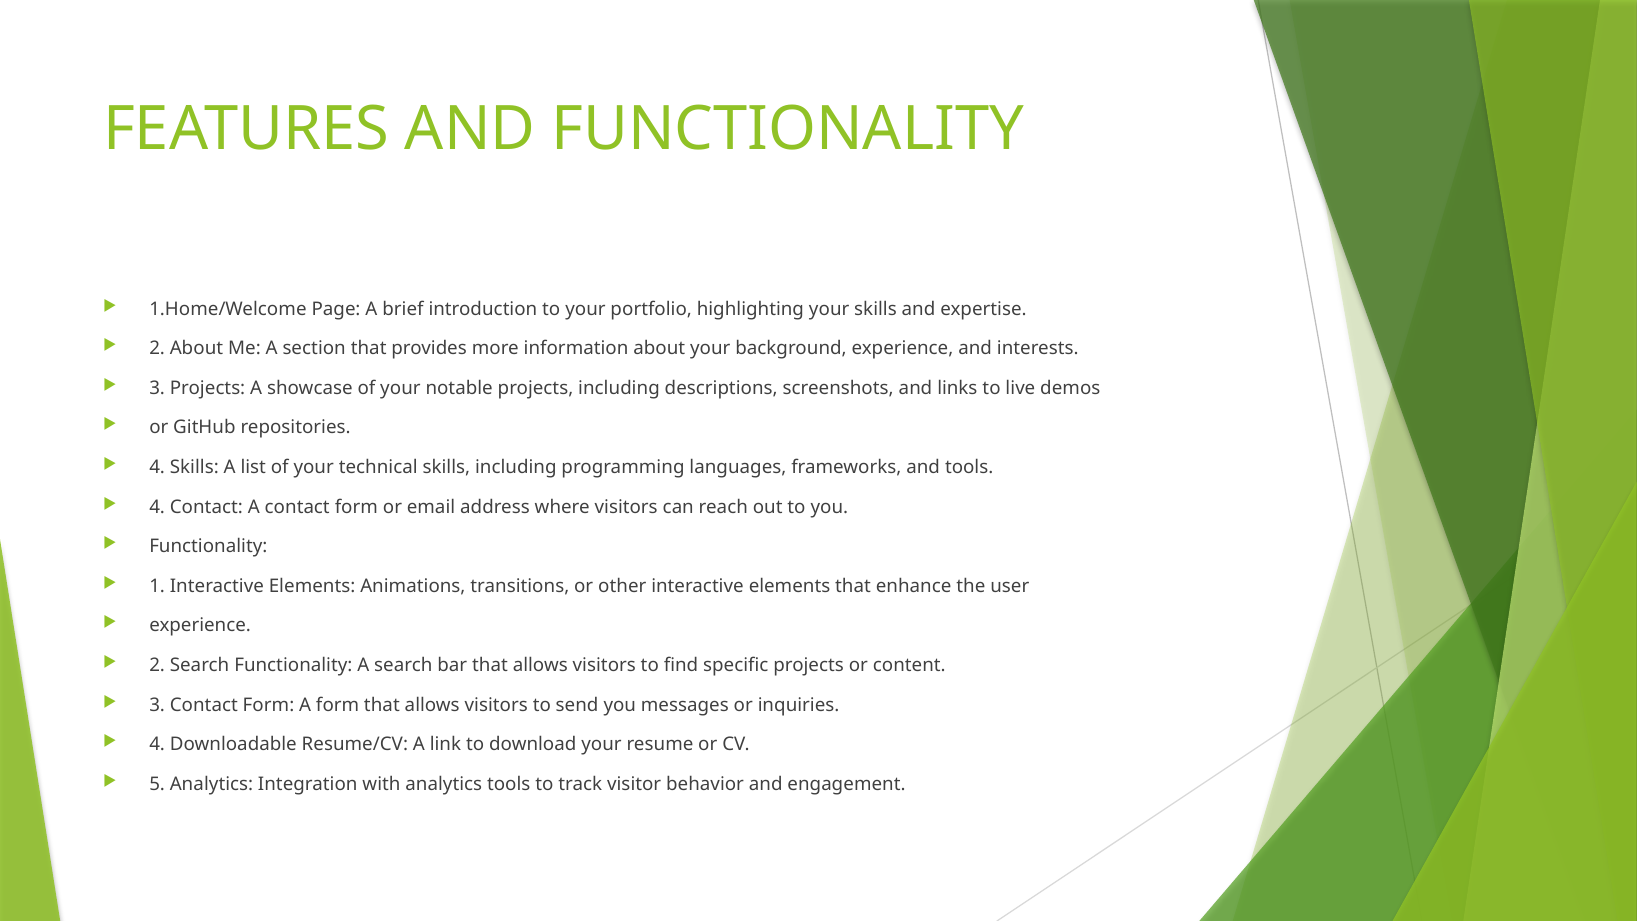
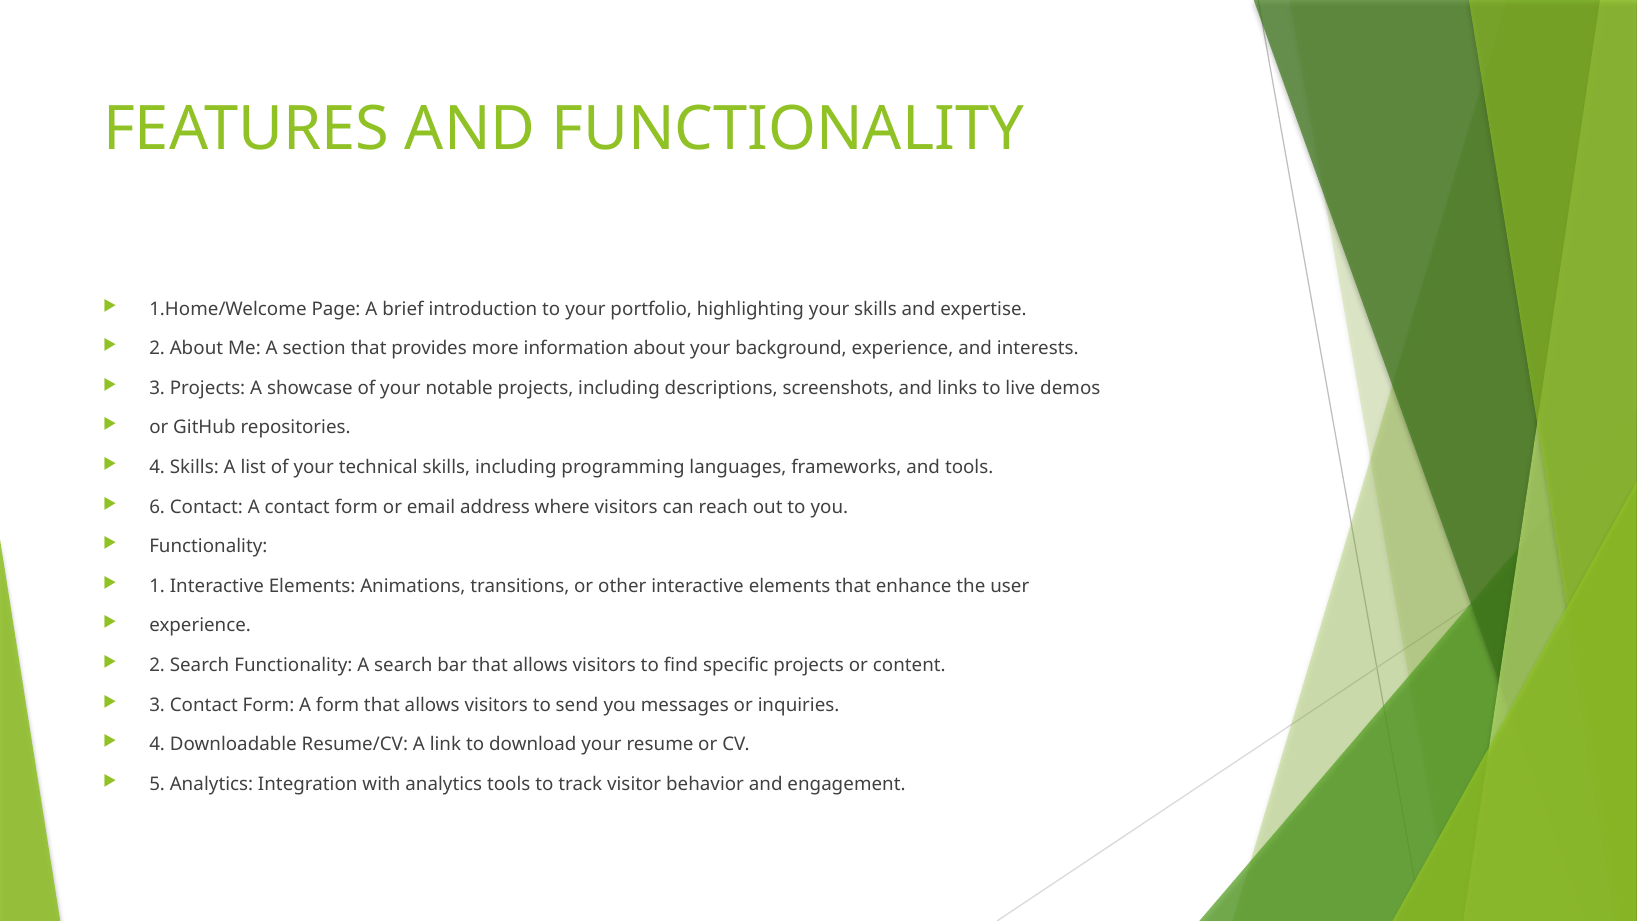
4 at (157, 507): 4 -> 6
